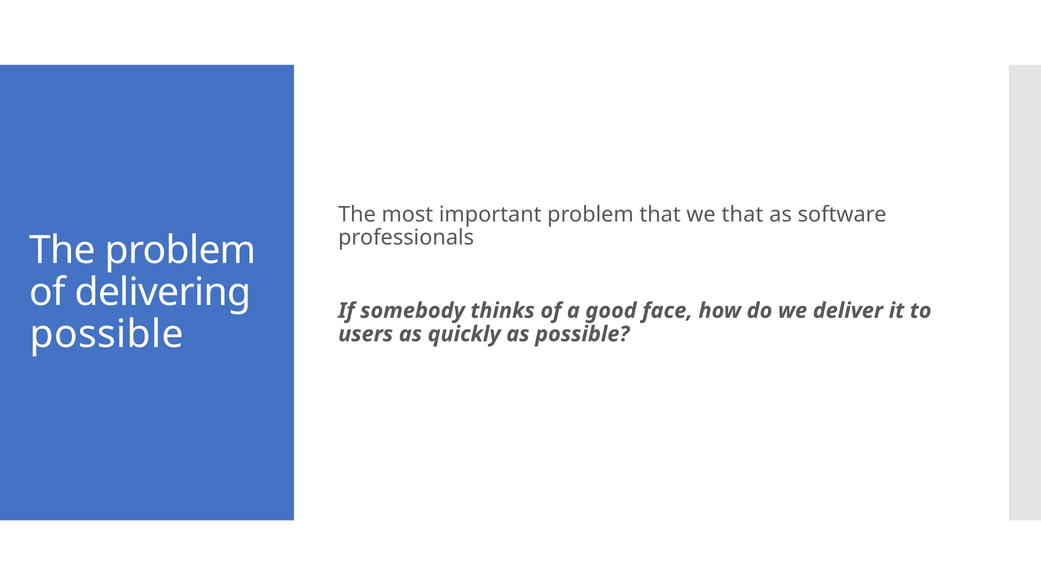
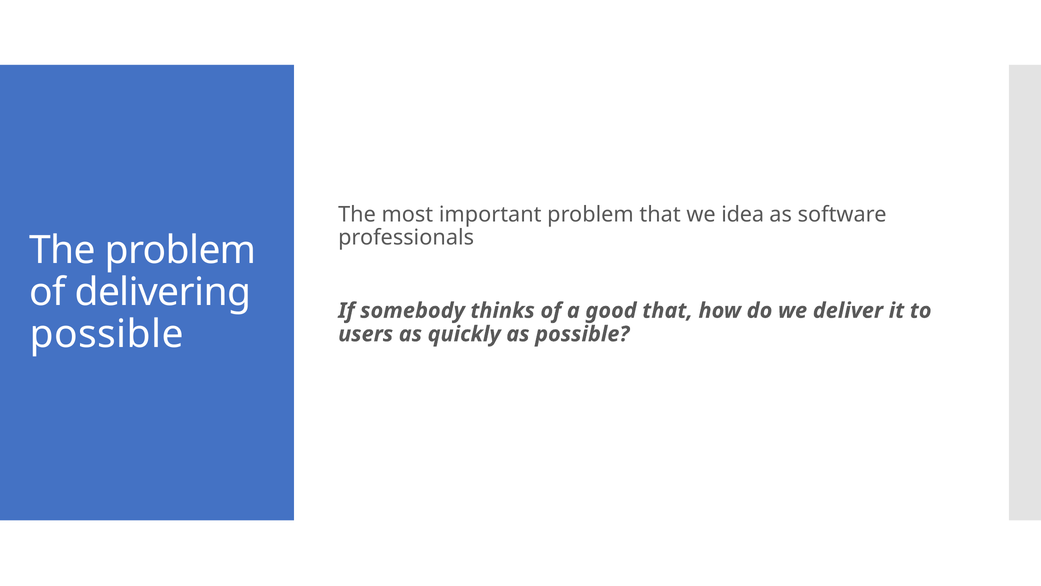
we that: that -> idea
good face: face -> that
